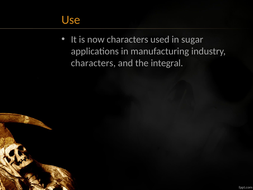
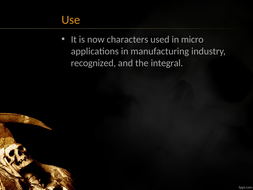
sugar: sugar -> micro
characters at (93, 63): characters -> recognized
